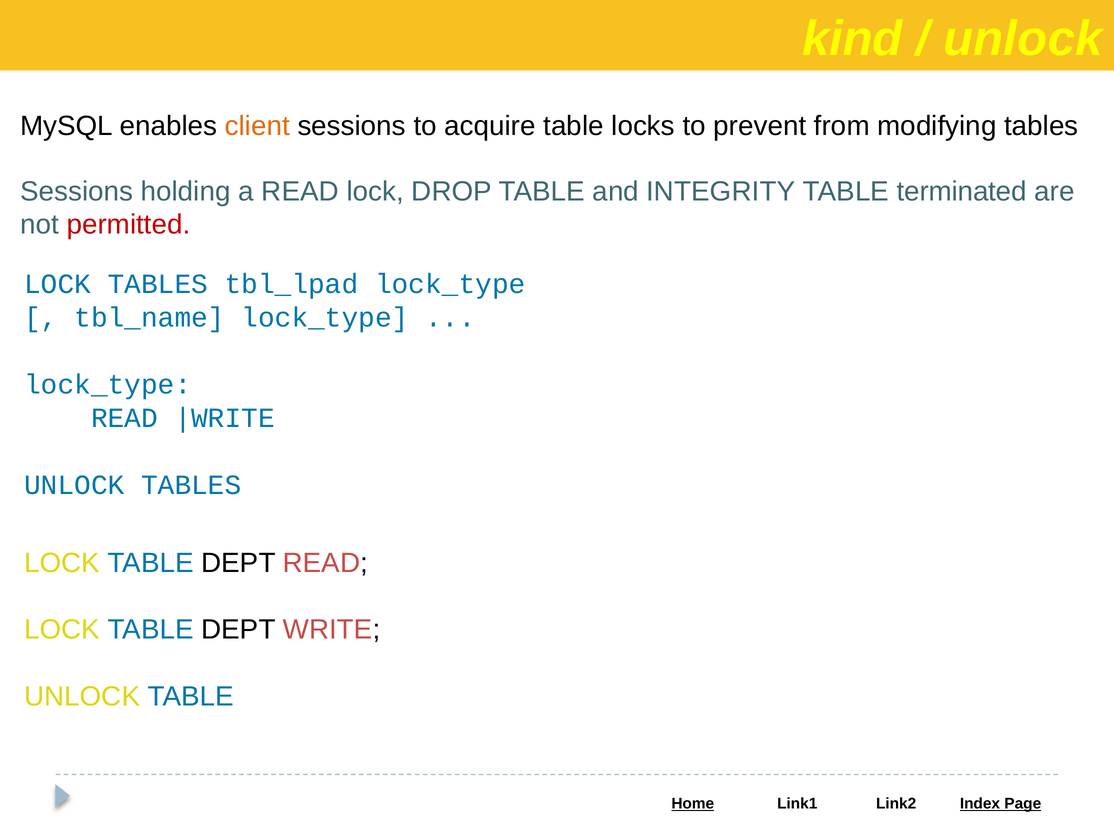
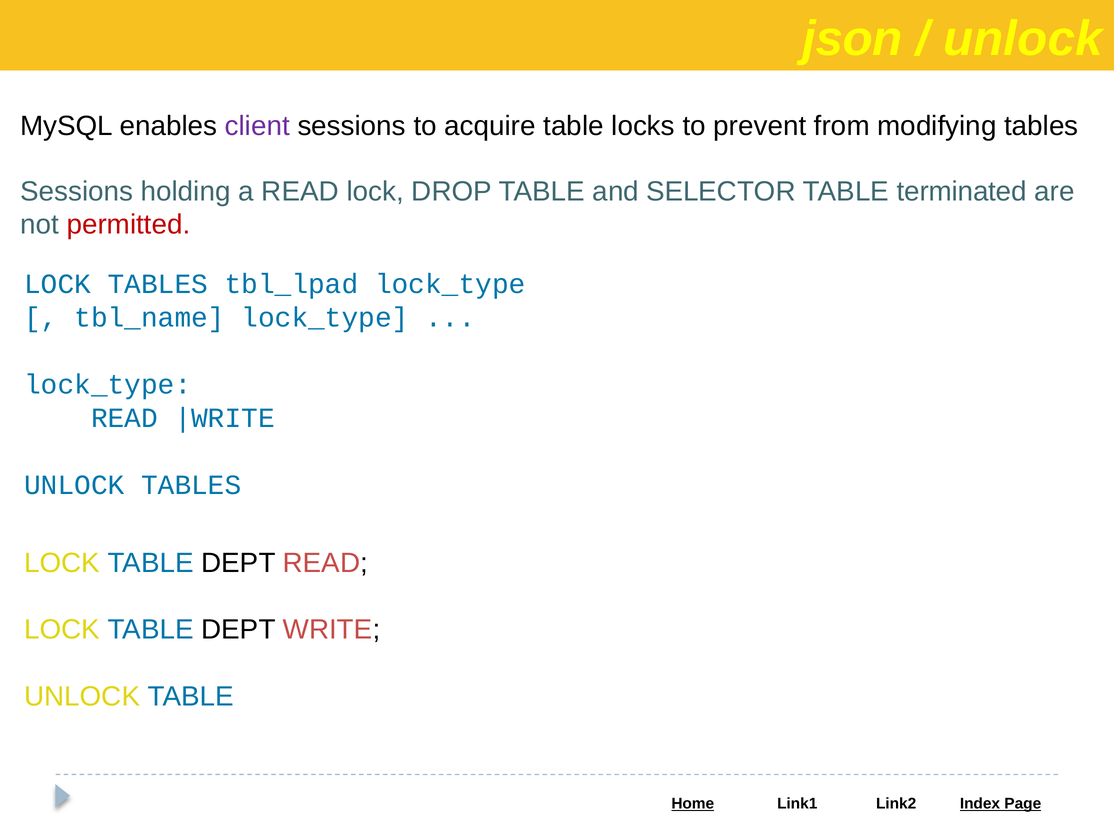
kind: kind -> json
client colour: orange -> purple
INTEGRITY: INTEGRITY -> SELECTOR
